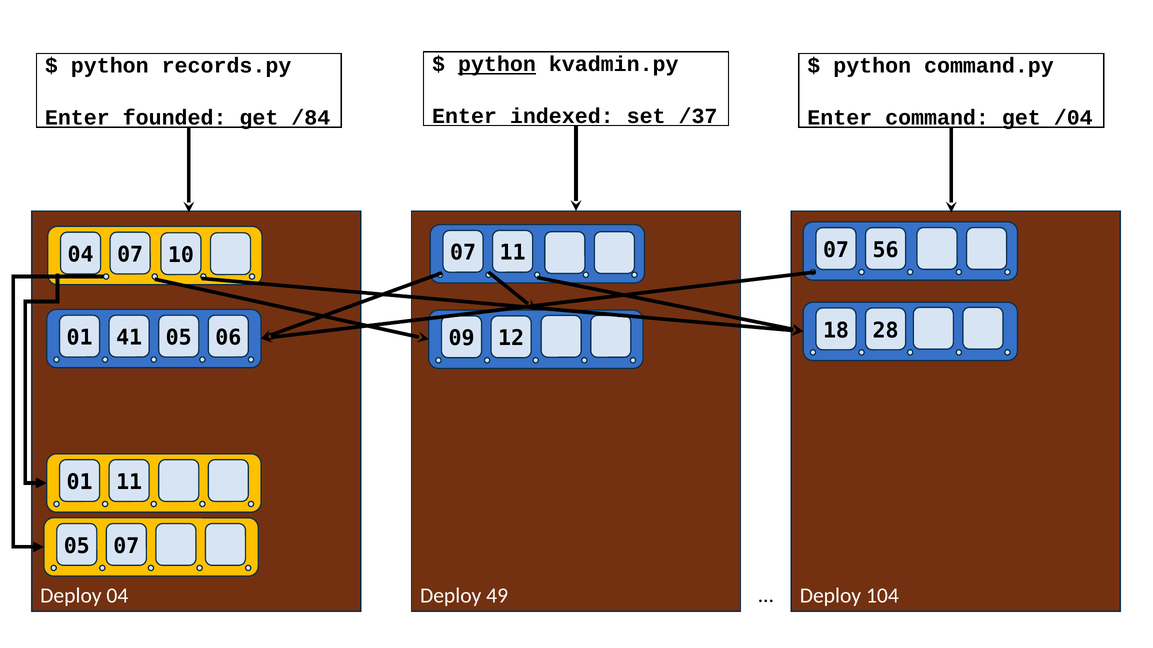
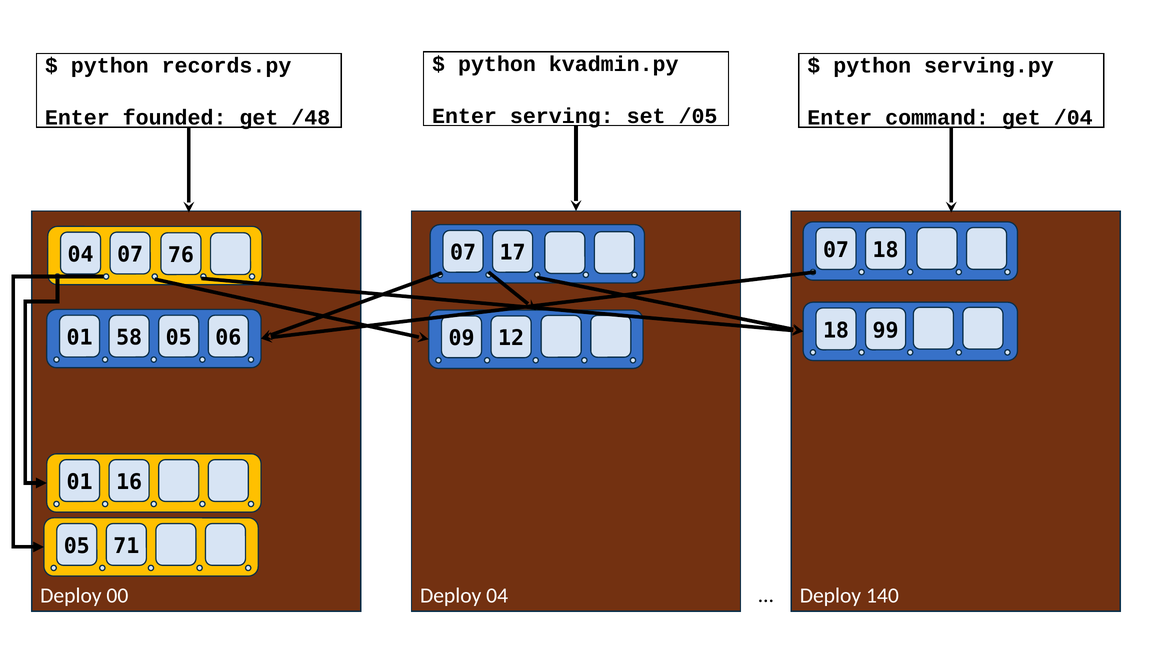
python at (497, 64) underline: present -> none
command.py: command.py -> serving.py
indexed: indexed -> serving
/37: /37 -> /05
/84: /84 -> /48
07 56: 56 -> 18
07 11: 11 -> 17
10: 10 -> 76
28: 28 -> 99
41: 41 -> 58
11 at (129, 482): 11 -> 16
07 at (126, 546): 07 -> 71
Deploy 04: 04 -> 00
Deploy 49: 49 -> 04
104: 104 -> 140
